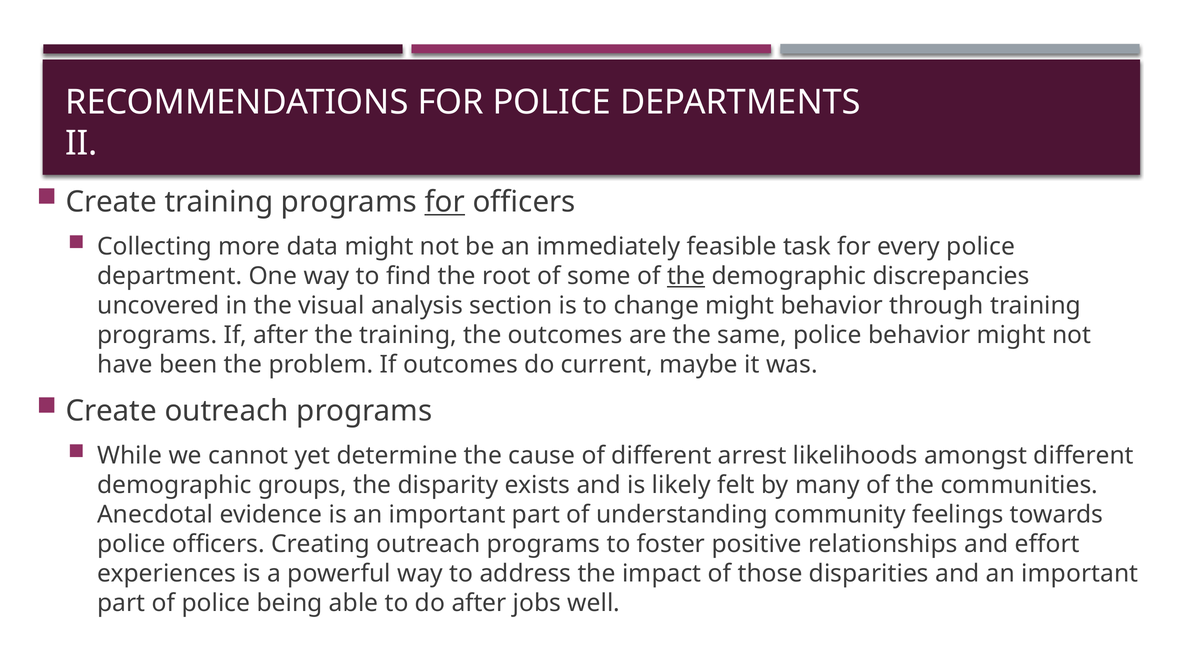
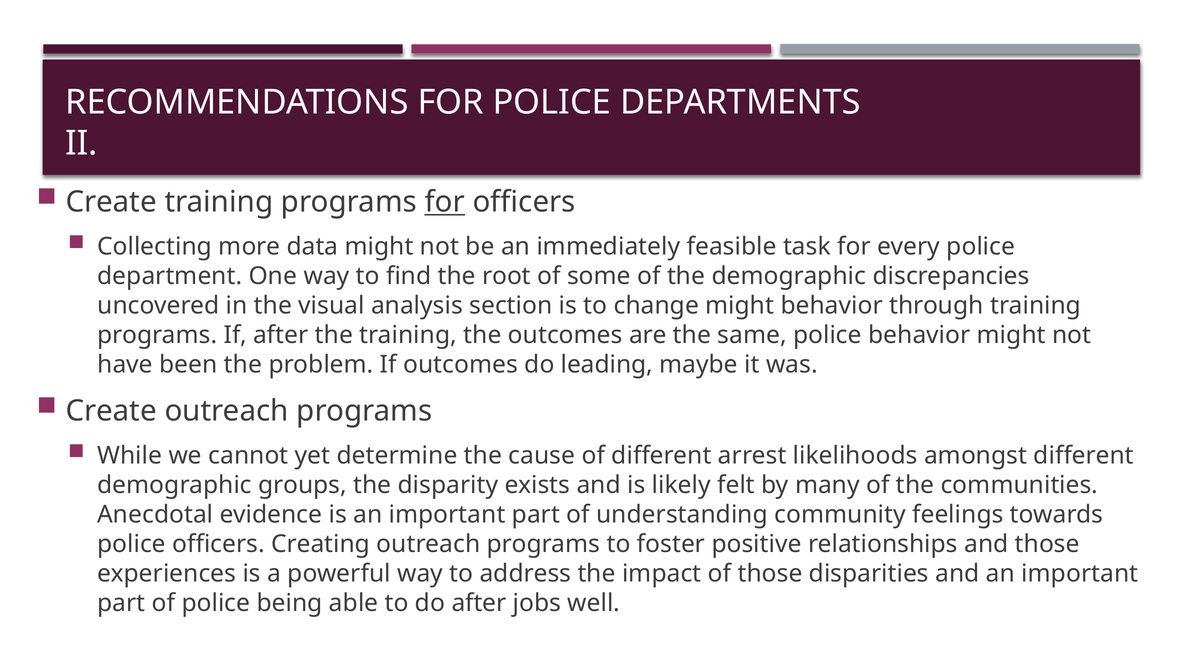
the at (686, 276) underline: present -> none
current: current -> leading
and effort: effort -> those
